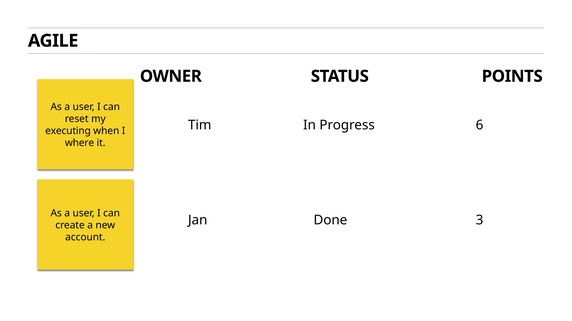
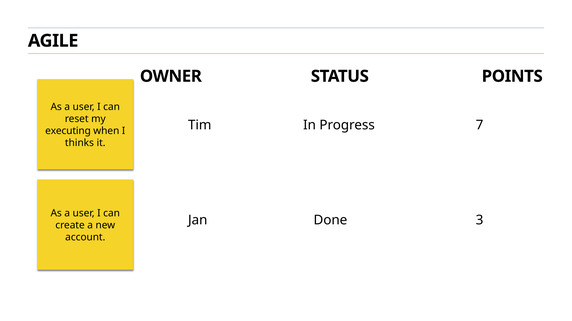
6: 6 -> 7
where: where -> thinks
